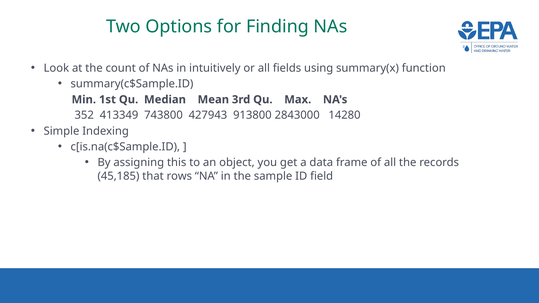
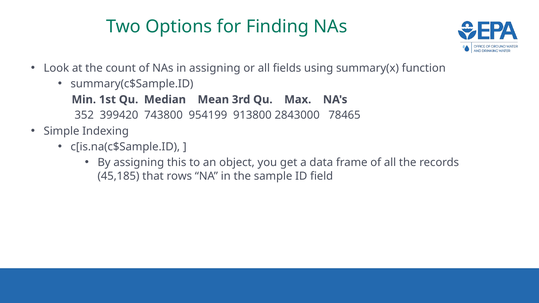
in intuitively: intuitively -> assigning
413349: 413349 -> 399420
427943: 427943 -> 954199
14280: 14280 -> 78465
